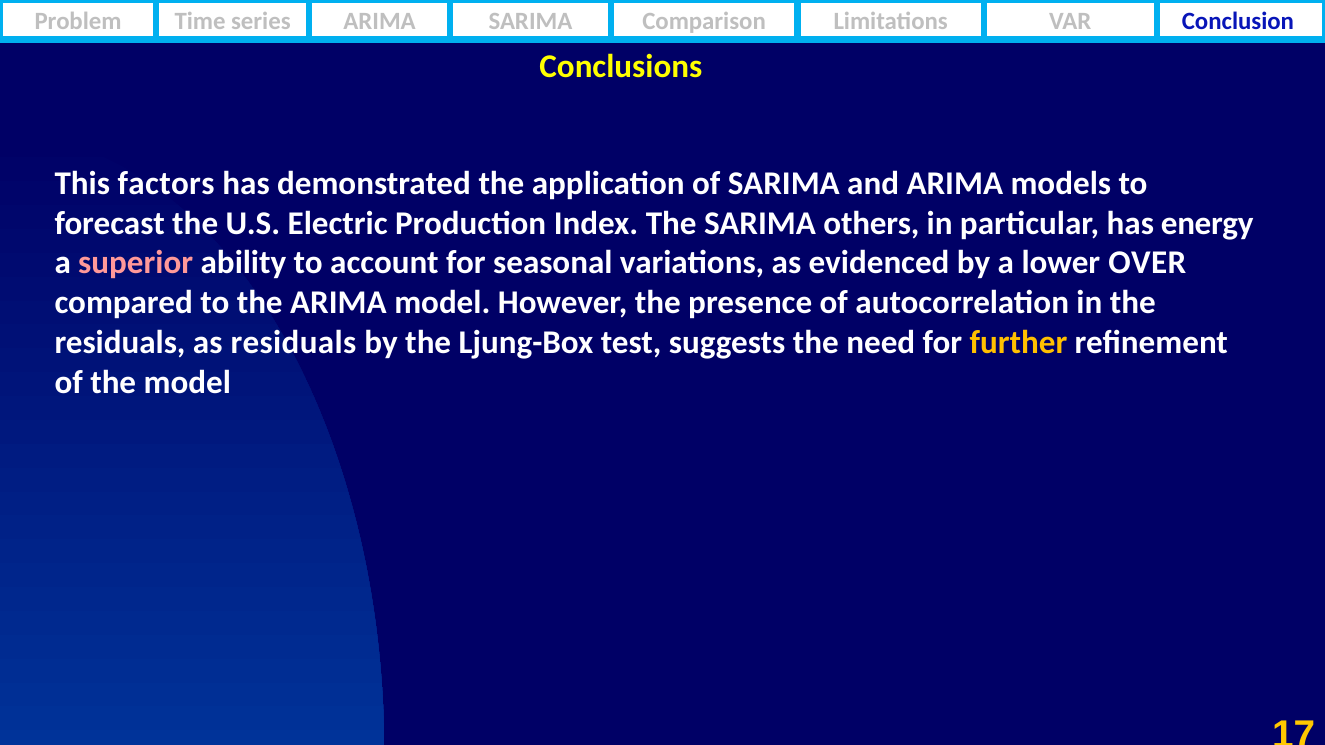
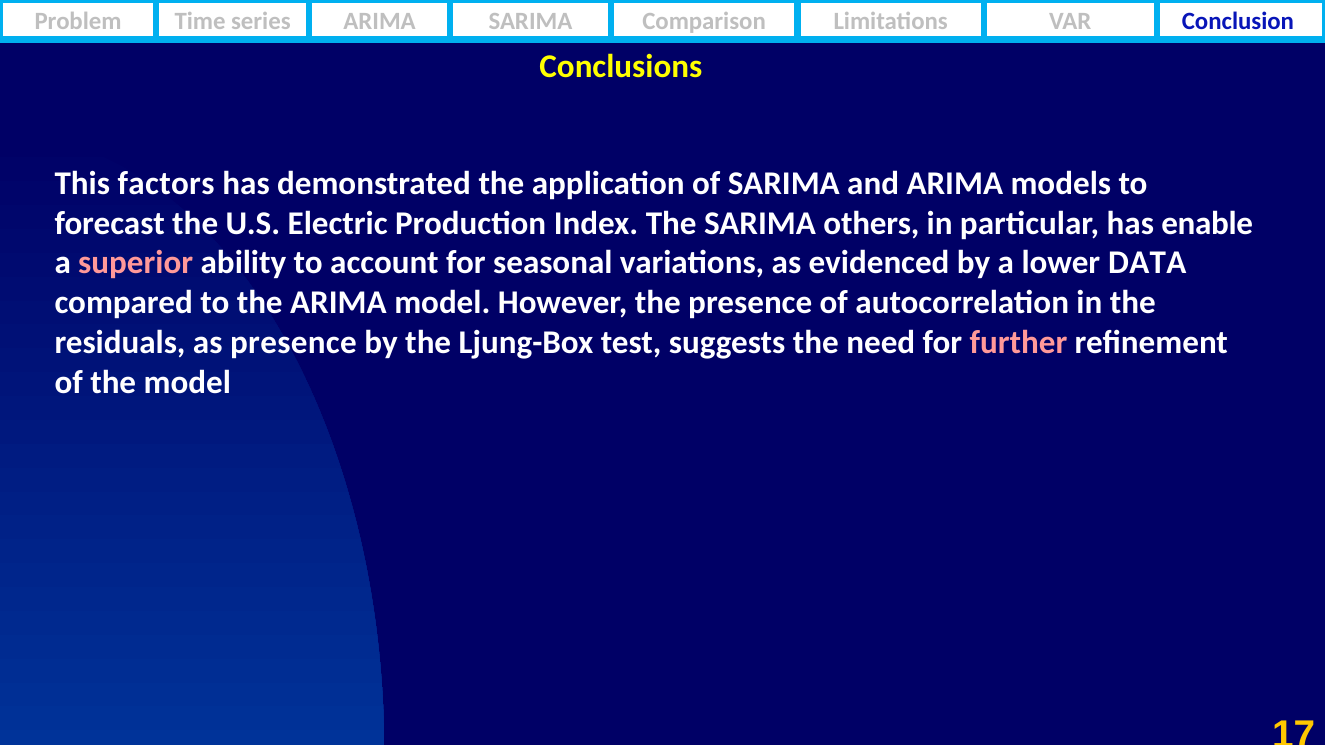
energy: energy -> enable
OVER: OVER -> DATA
as residuals: residuals -> presence
further colour: yellow -> pink
